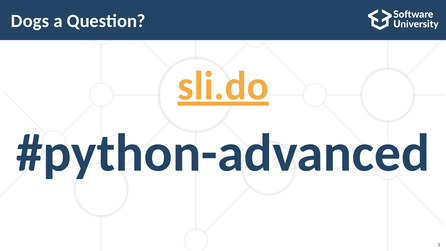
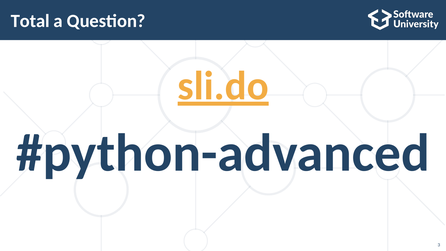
Dogs: Dogs -> Total
